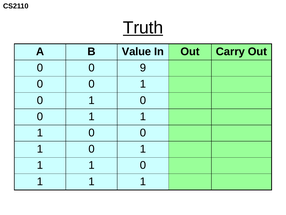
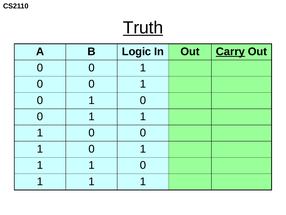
Value: Value -> Logic
Carry underline: none -> present
9 at (143, 68): 9 -> 1
